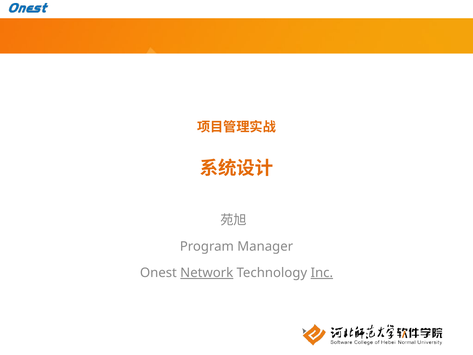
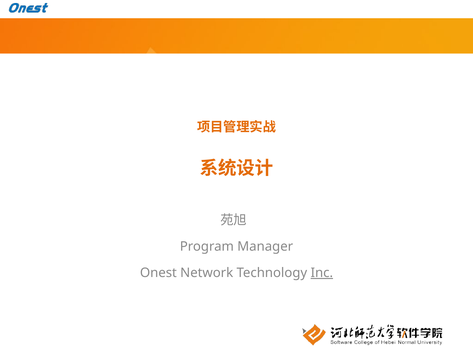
Network underline: present -> none
